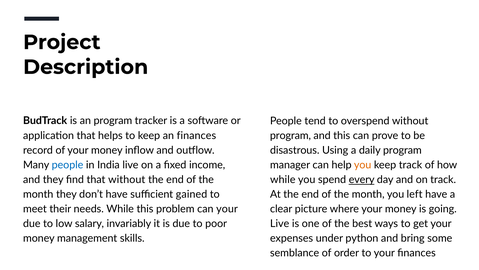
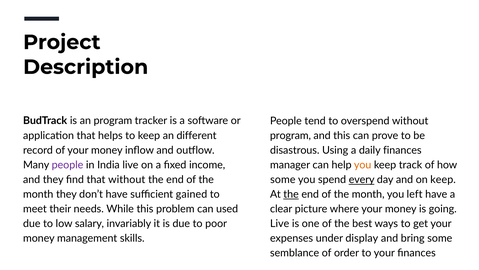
an finances: finances -> different
daily program: program -> finances
people at (68, 165) colour: blue -> purple
while at (283, 179): while -> some
on track: track -> keep
the at (291, 194) underline: none -> present
can your: your -> used
python: python -> display
